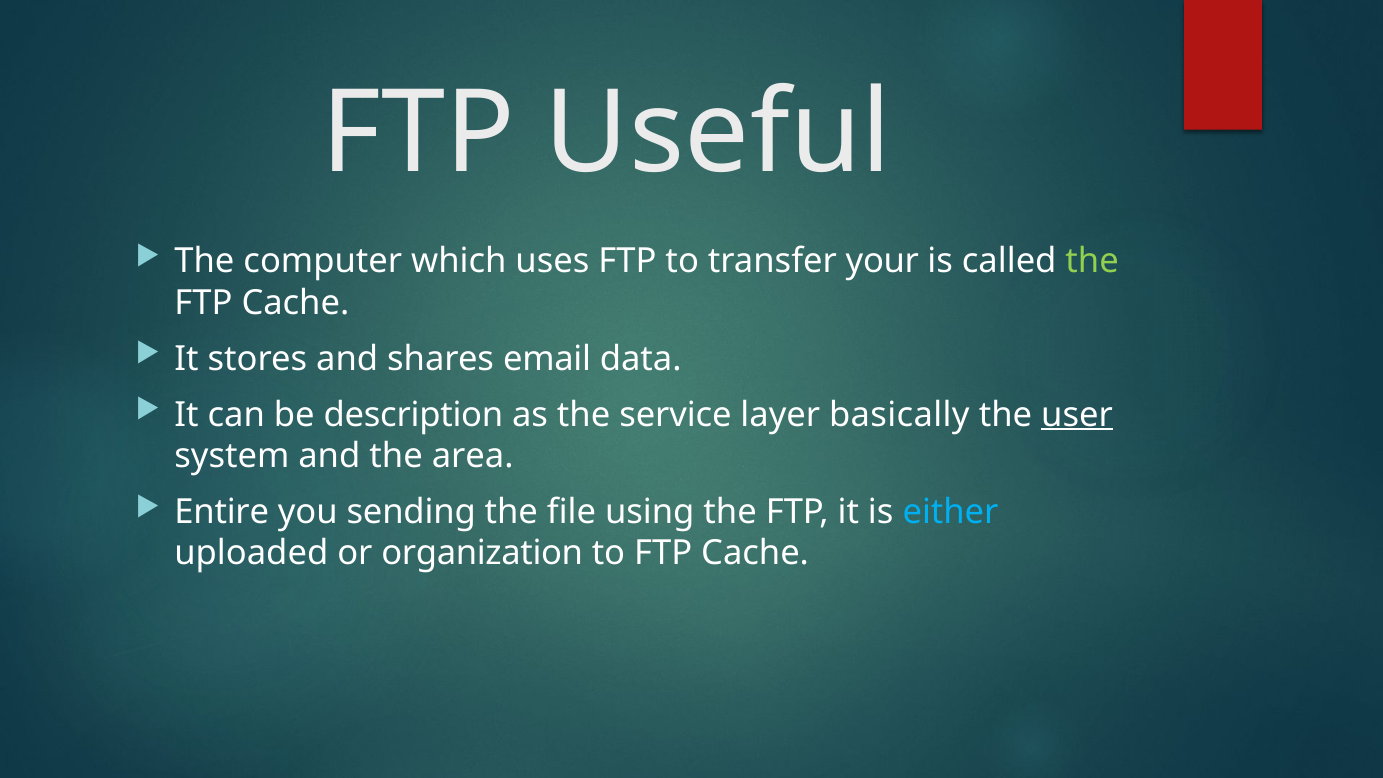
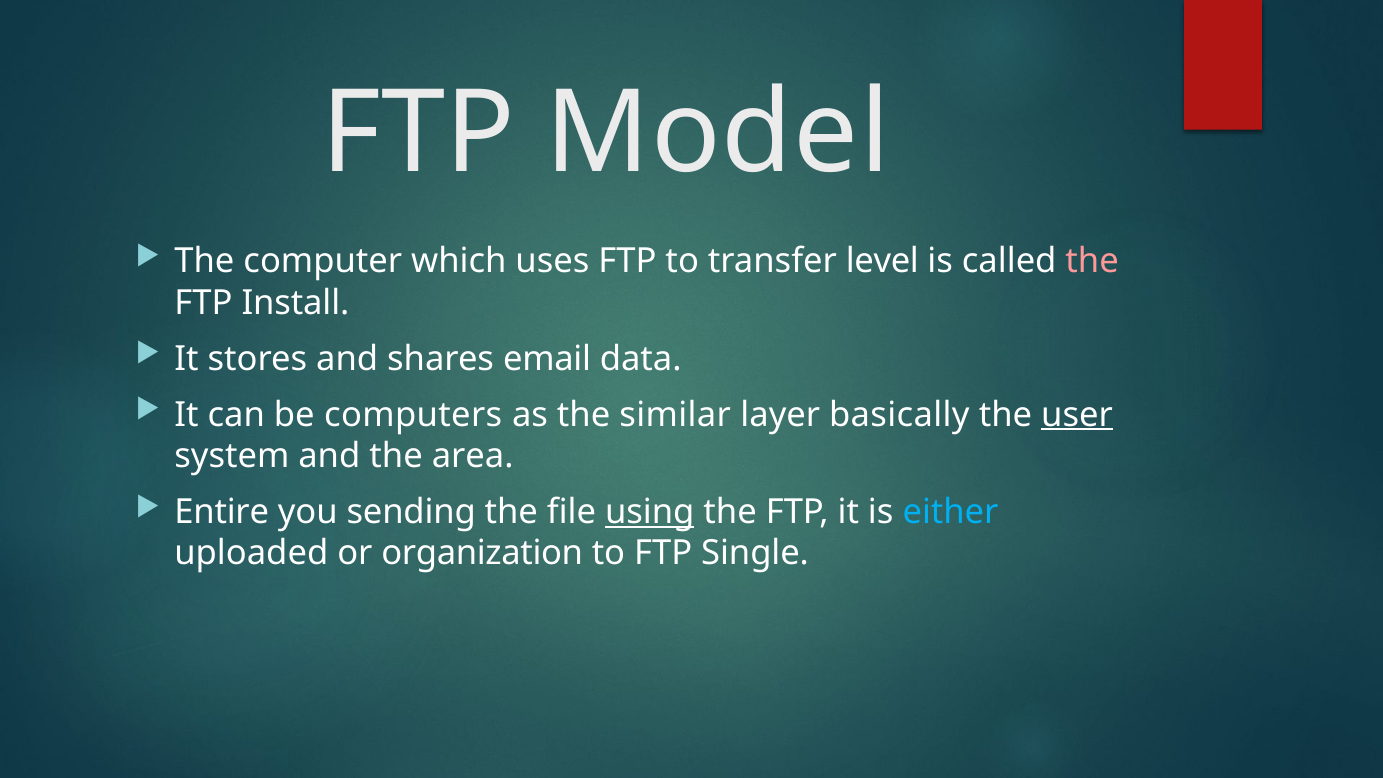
Useful: Useful -> Model
your: your -> level
the at (1092, 261) colour: light green -> pink
Cache at (295, 303): Cache -> Install
description: description -> computers
service: service -> similar
using underline: none -> present
to FTP Cache: Cache -> Single
